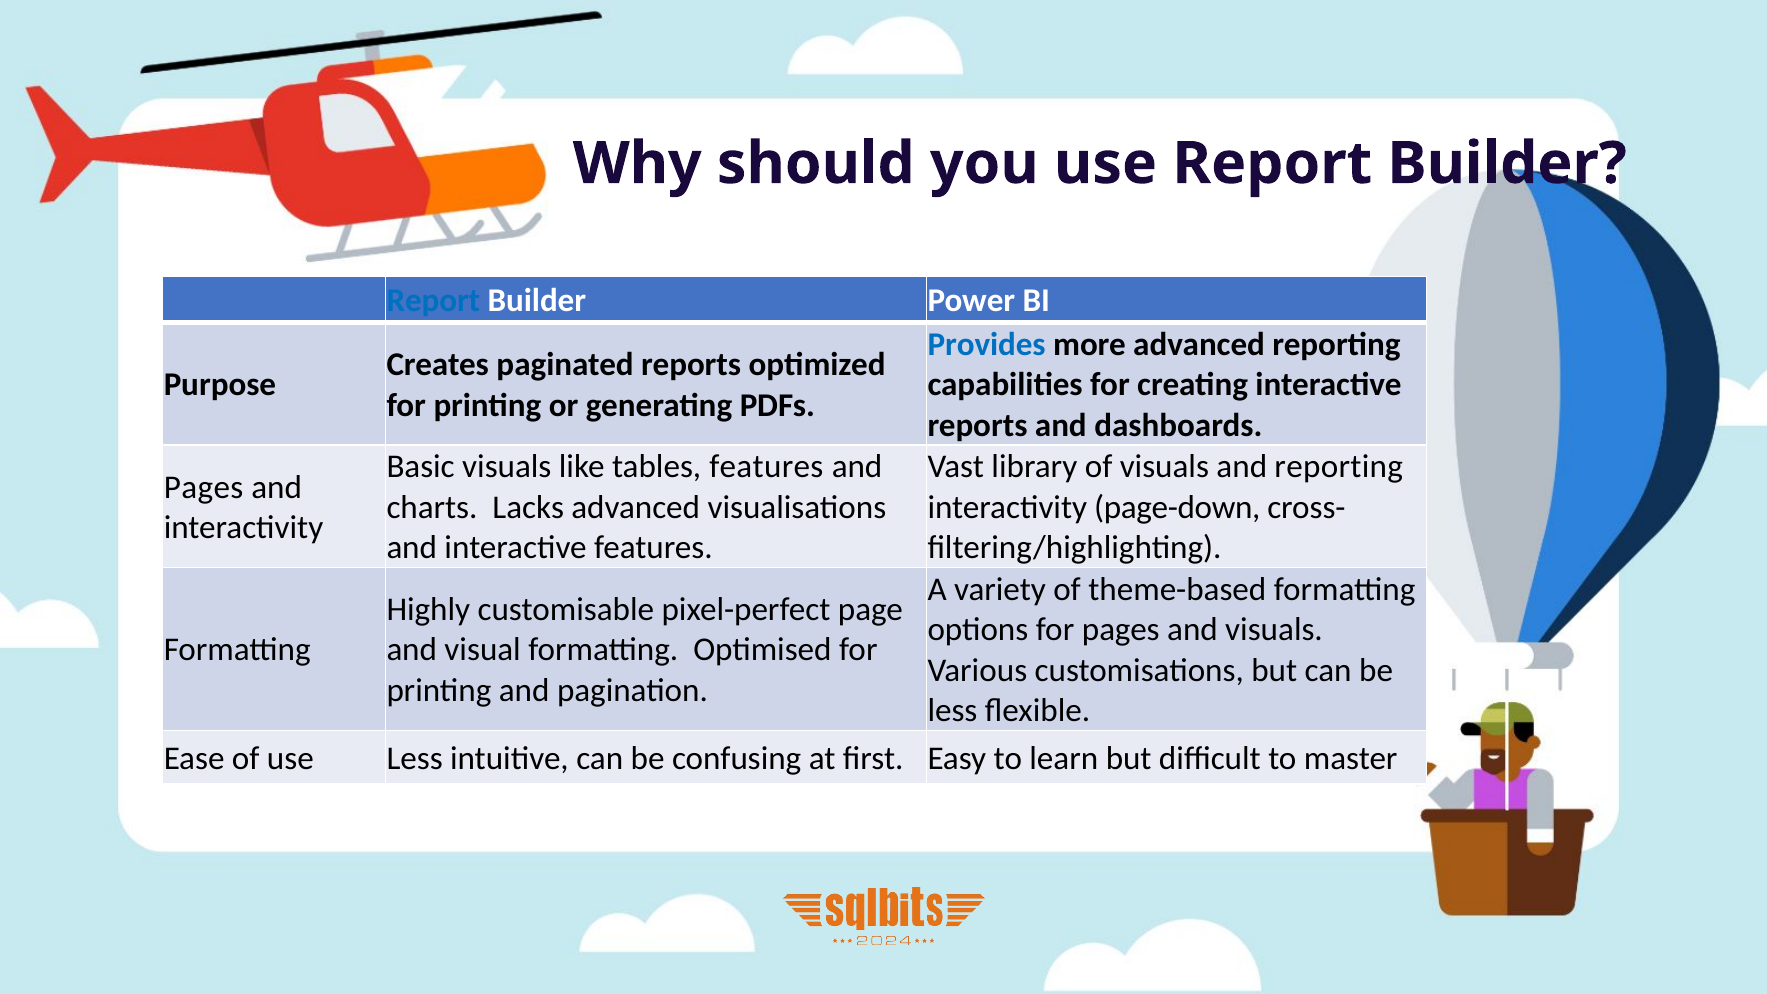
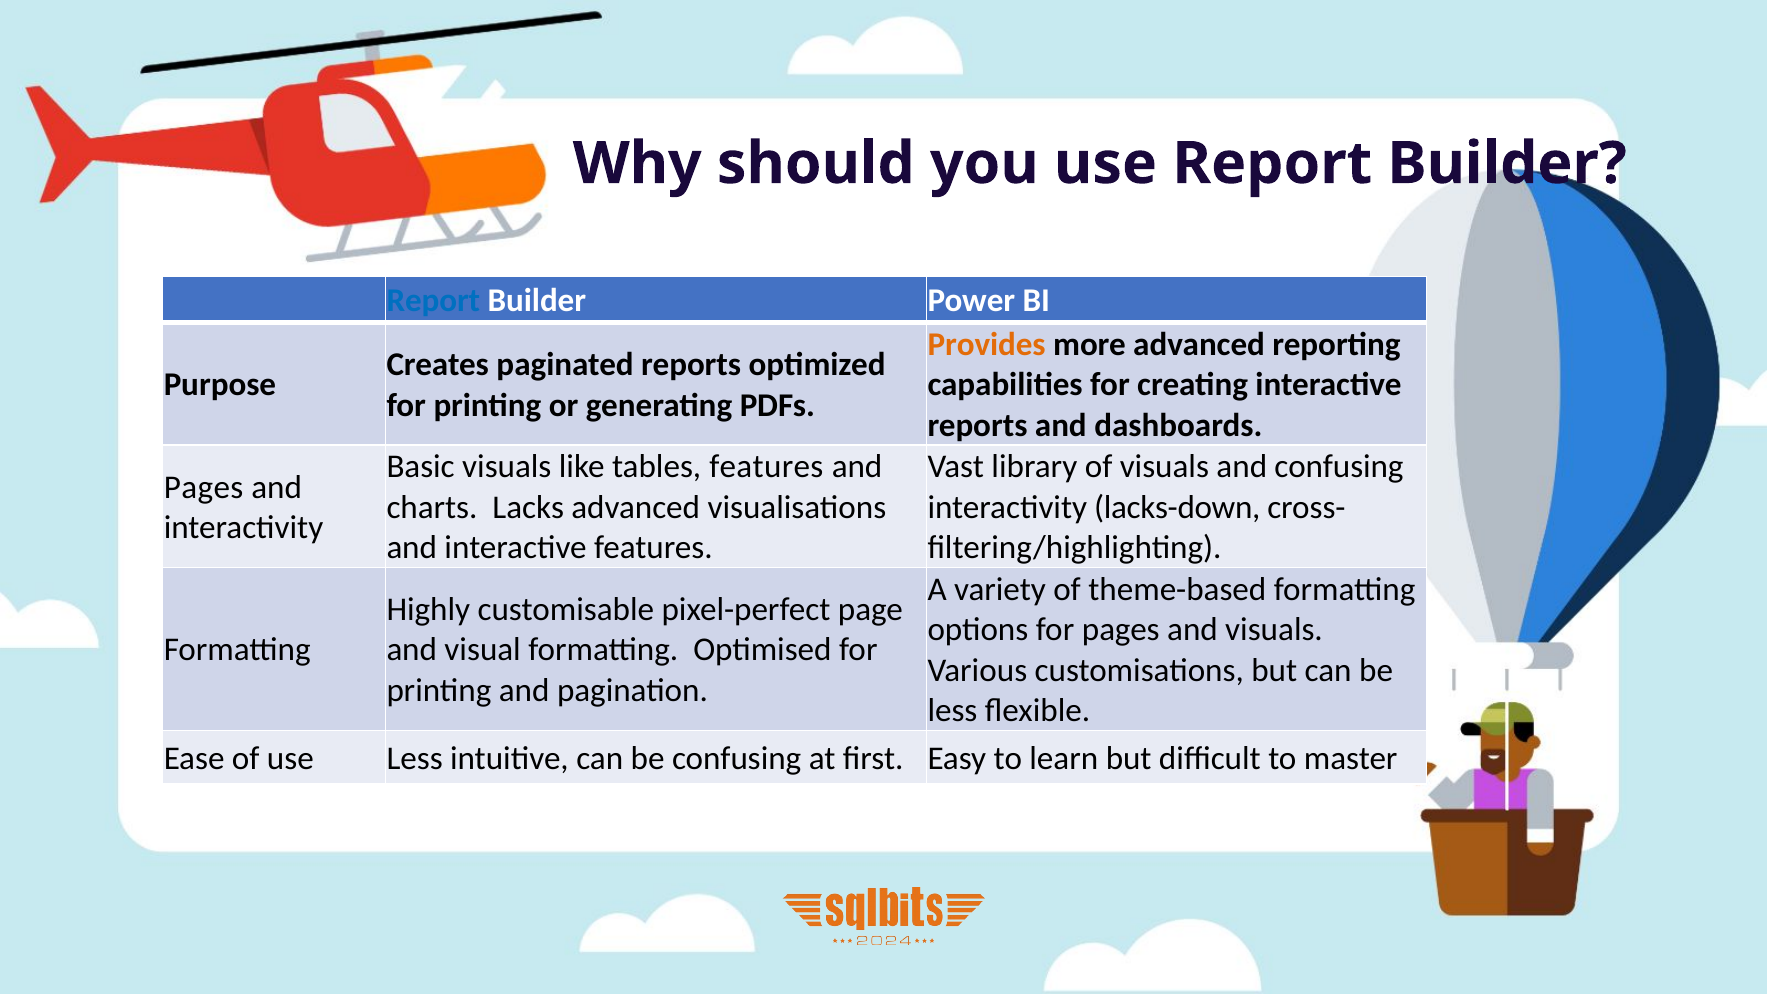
Provides colour: blue -> orange
and reporting: reporting -> confusing
page-down: page-down -> lacks-down
